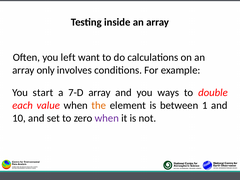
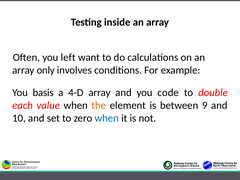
start: start -> basis
7-D: 7-D -> 4-D
ways: ways -> code
1: 1 -> 9
when at (107, 118) colour: purple -> blue
